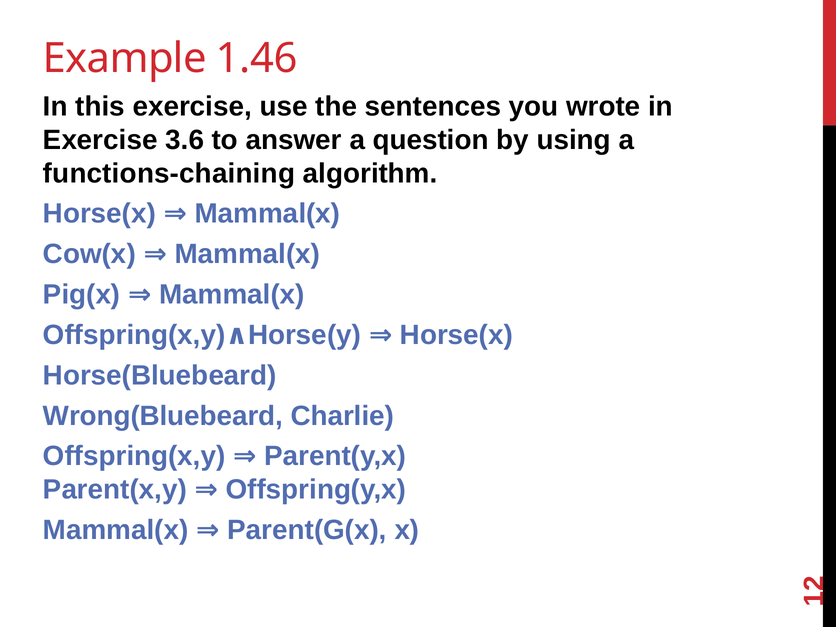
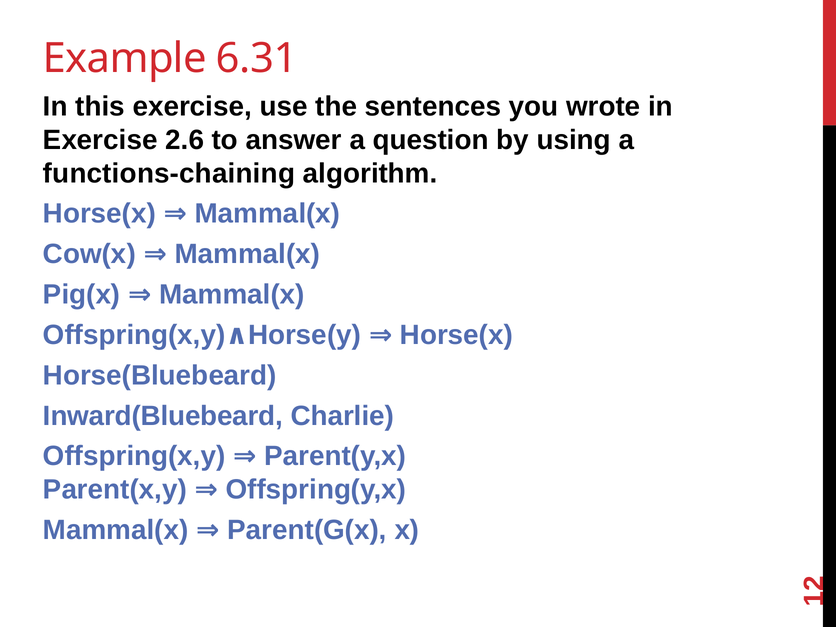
1.46: 1.46 -> 6.31
3.6: 3.6 -> 2.6
Wrong(Bluebeard: Wrong(Bluebeard -> Inward(Bluebeard
